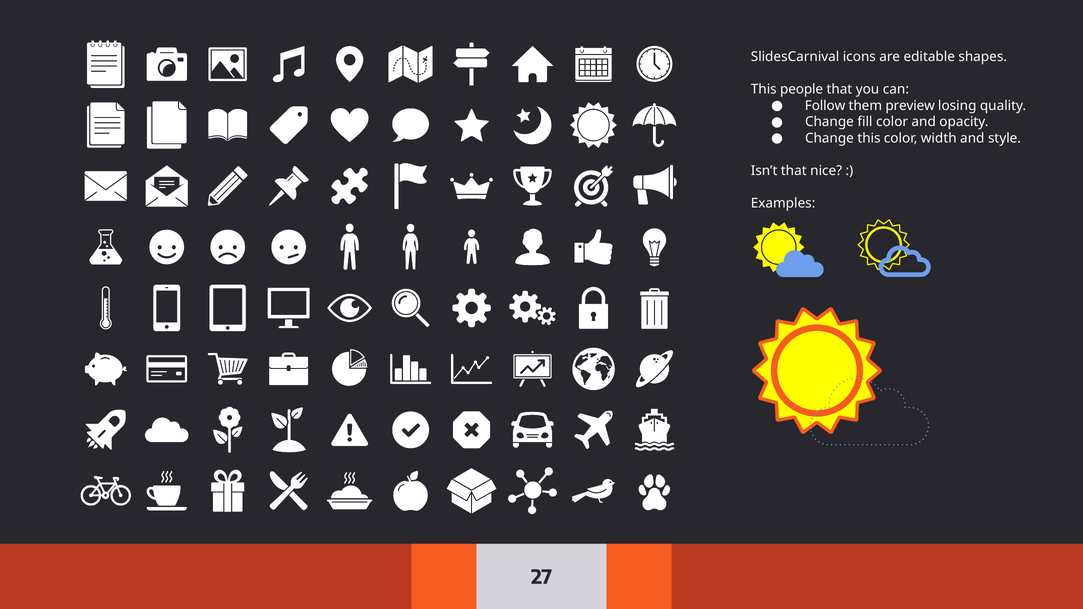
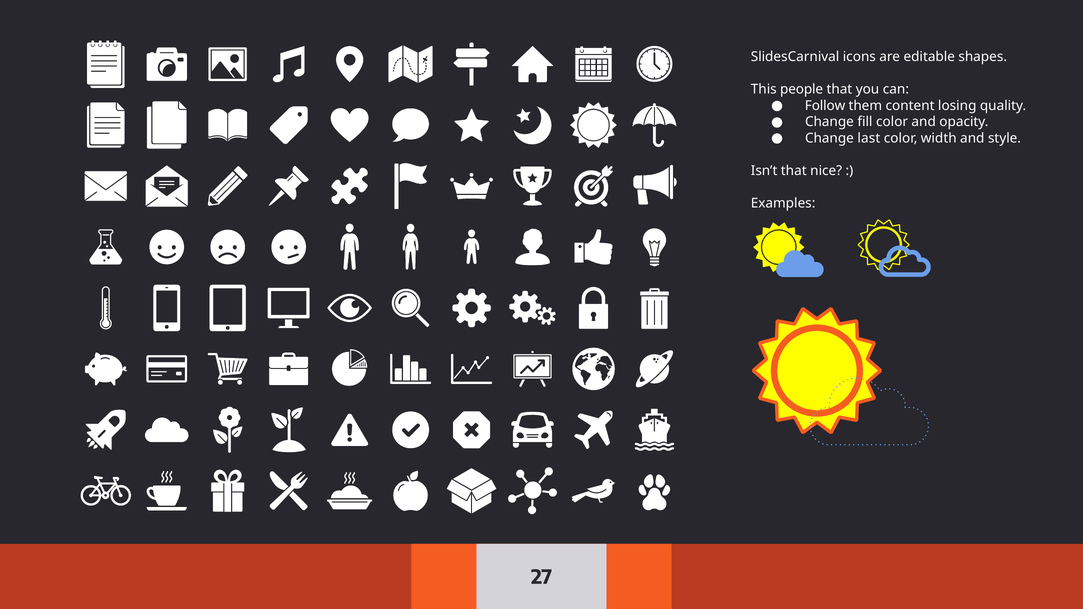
preview: preview -> content
Change this: this -> last
